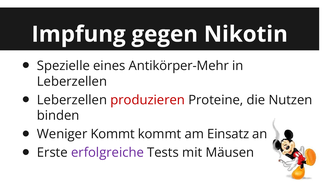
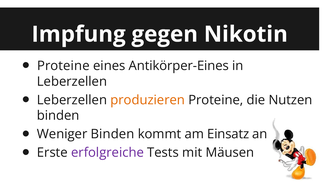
Spezielle at (63, 66): Spezielle -> Proteine
Antikörper-Mehr: Antikörper-Mehr -> Antikörper-Eines
produzieren colour: red -> orange
Weniger Kommt: Kommt -> Binden
